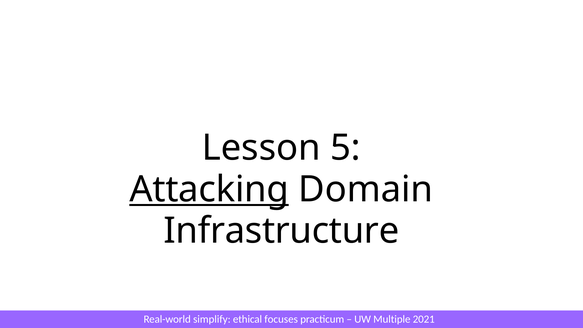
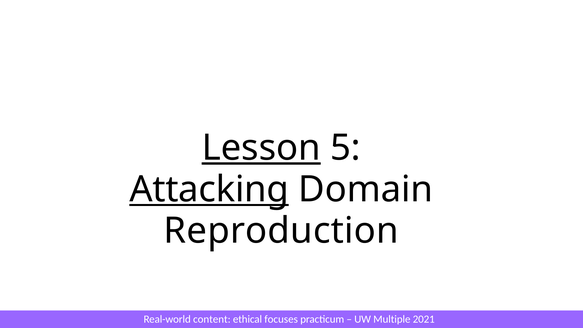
Lesson underline: none -> present
Infrastructure: Infrastructure -> Reproduction
simplify: simplify -> content
